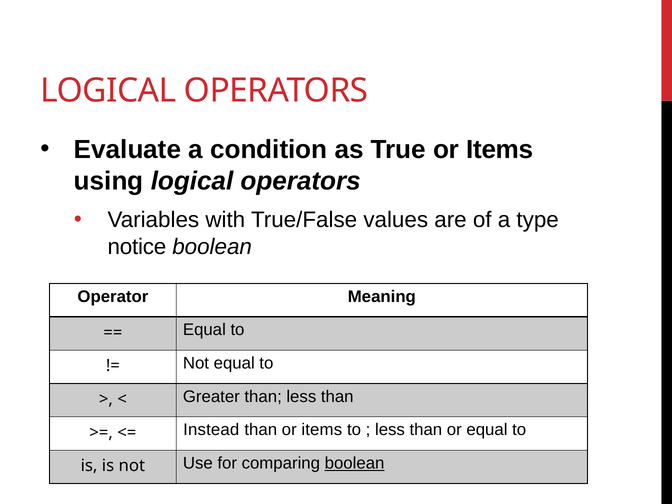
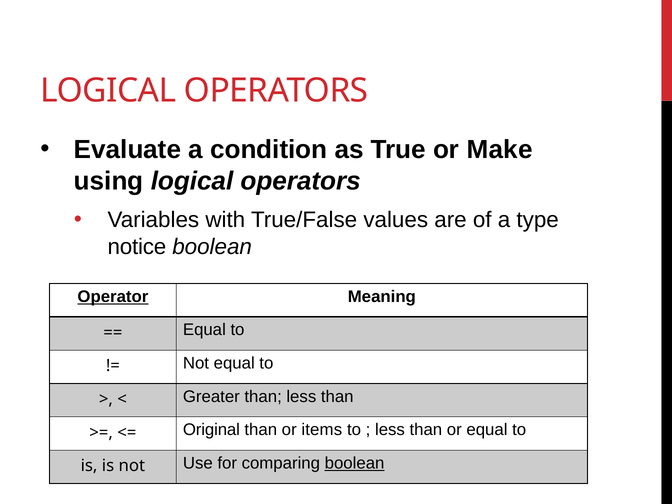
True or Items: Items -> Make
Operator underline: none -> present
Instead: Instead -> Original
